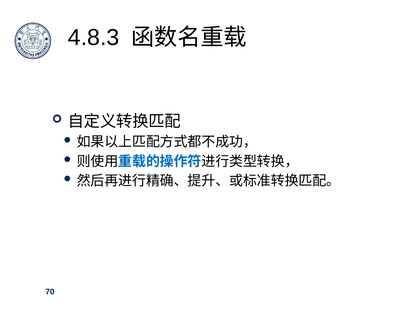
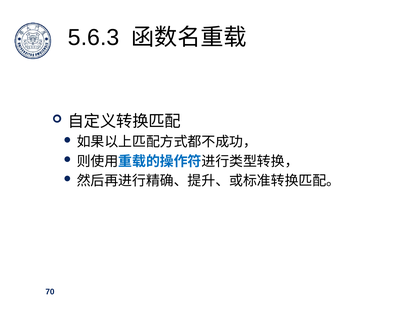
4.8.3: 4.8.3 -> 5.6.3
